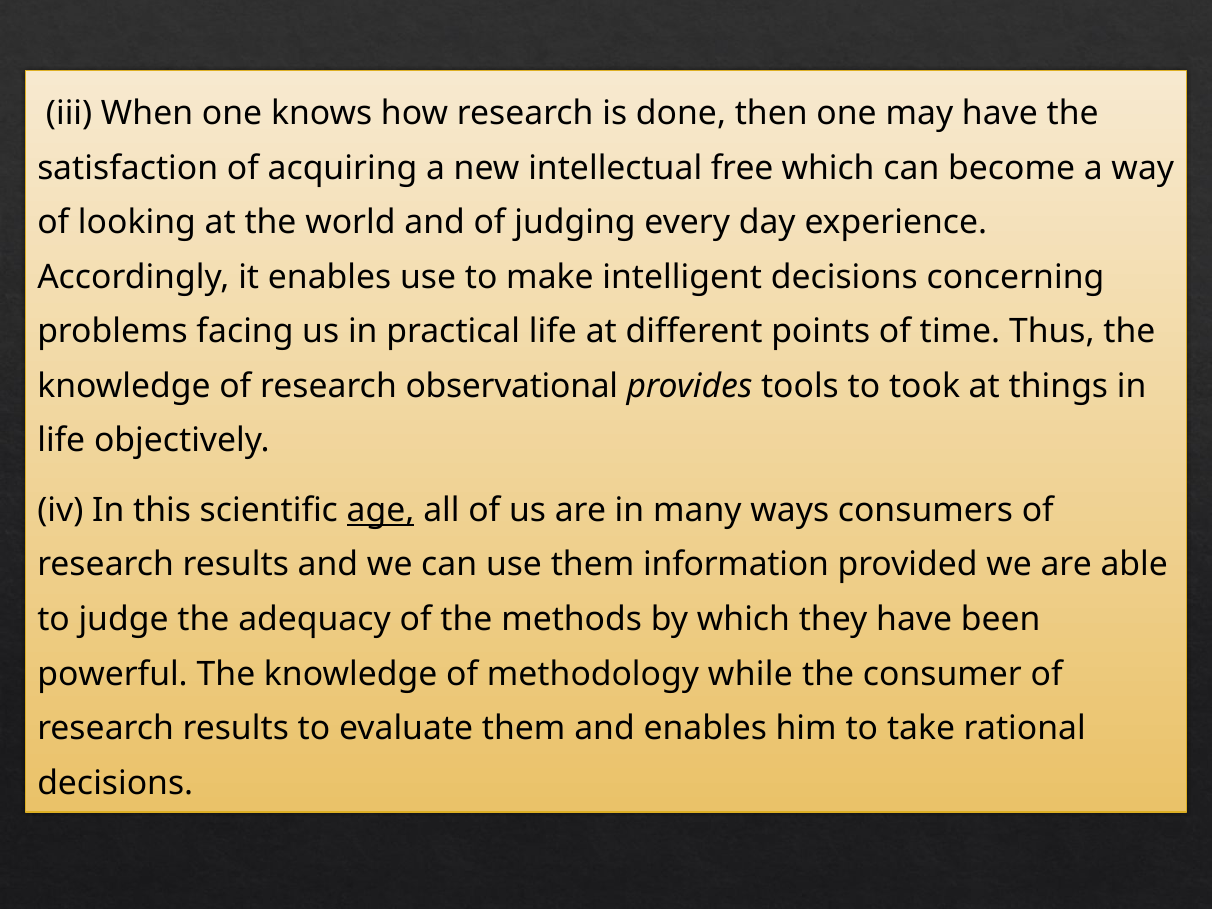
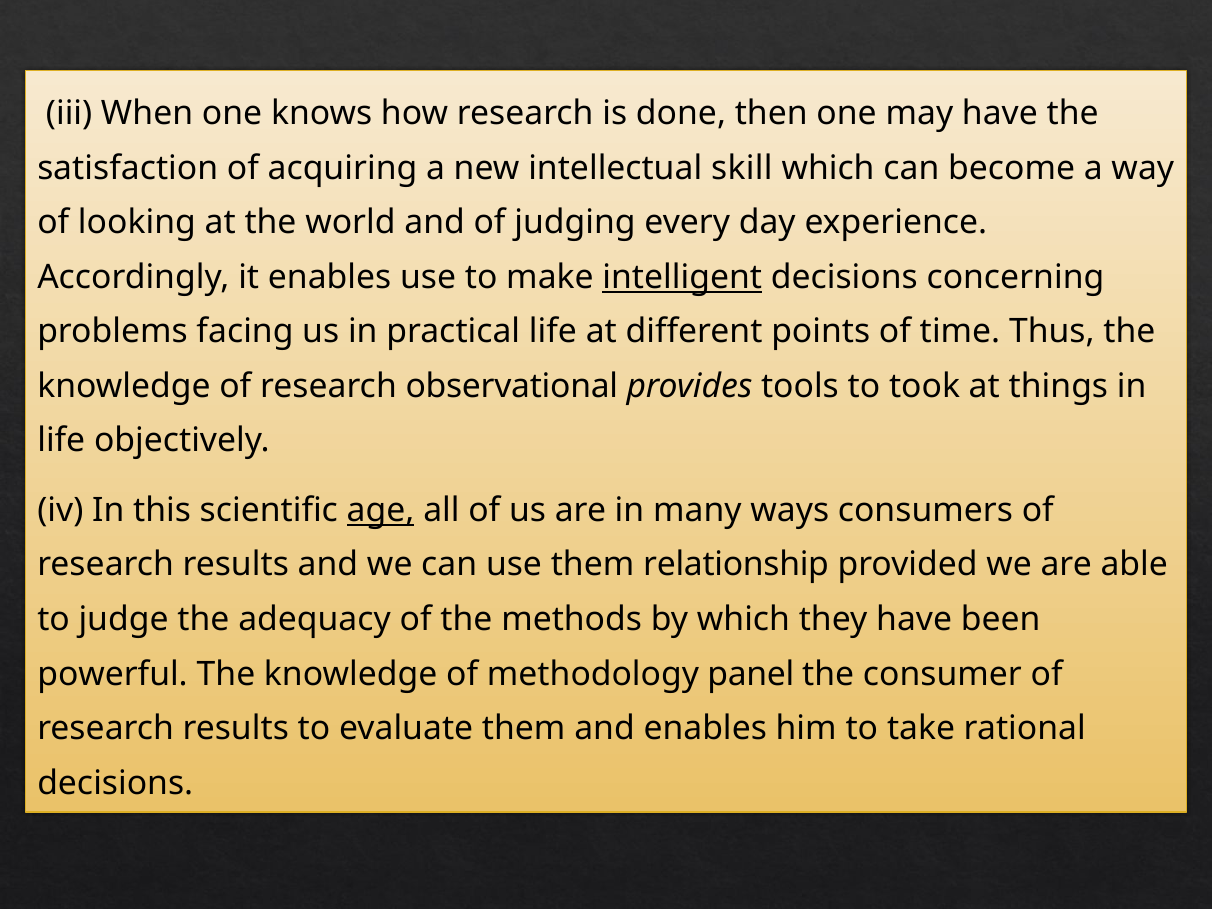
free: free -> skill
intelligent underline: none -> present
information: information -> relationship
while: while -> panel
